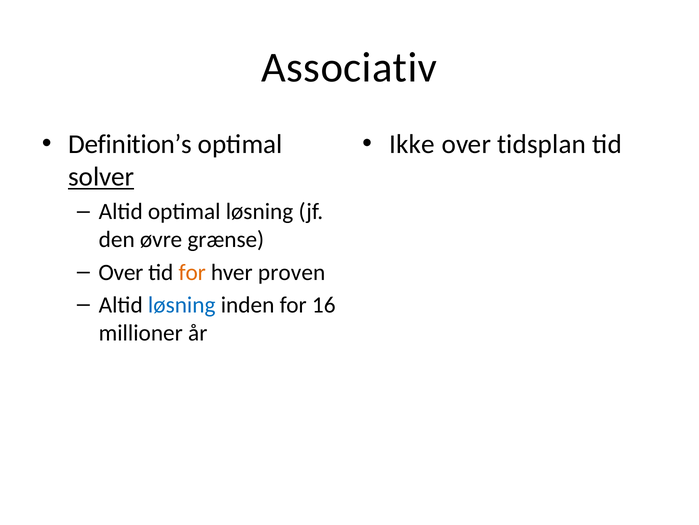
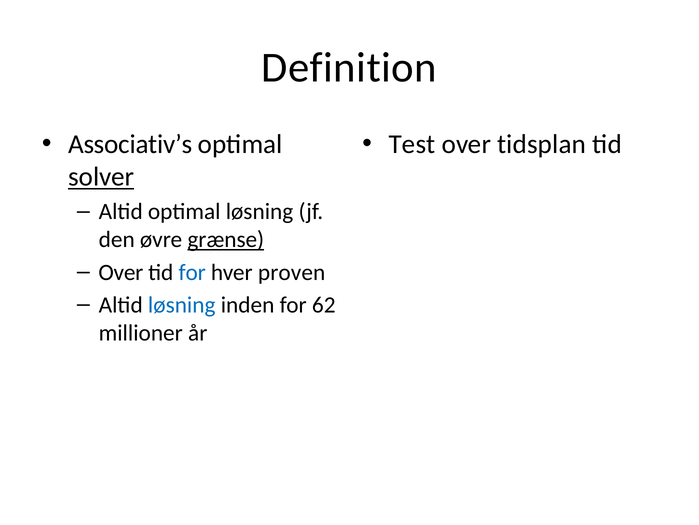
Associativ: Associativ -> Definition
Definition’s: Definition’s -> Associativ’s
Ikke: Ikke -> Test
grænse underline: none -> present
for at (192, 272) colour: orange -> blue
16: 16 -> 62
